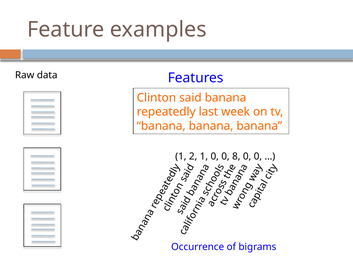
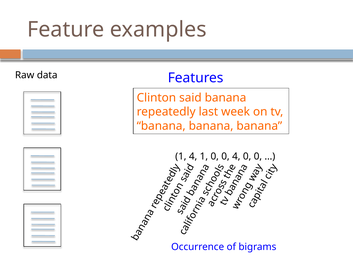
1 2: 2 -> 4
0 8: 8 -> 4
